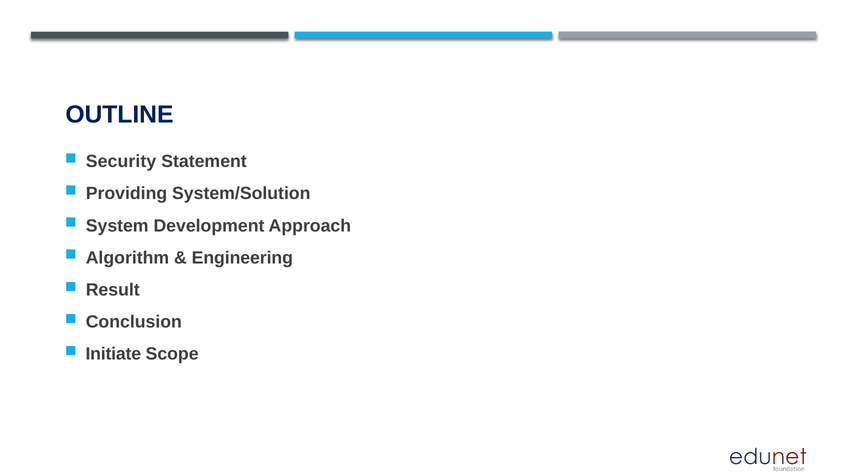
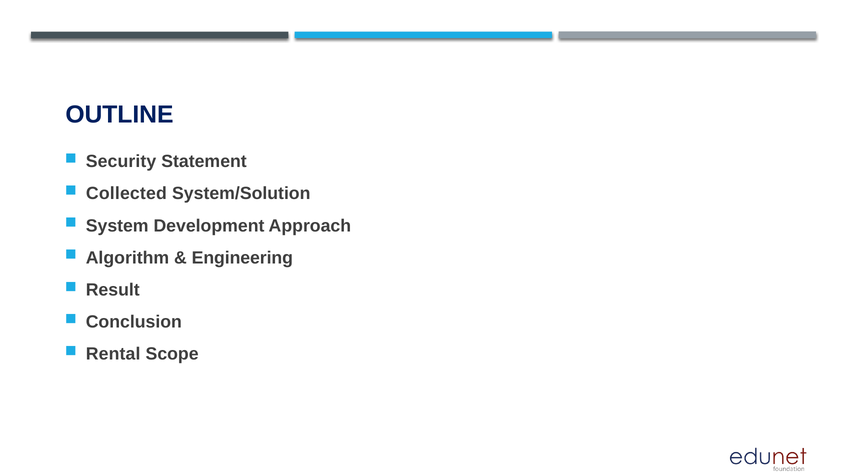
Providing: Providing -> Collected
Initiate: Initiate -> Rental
